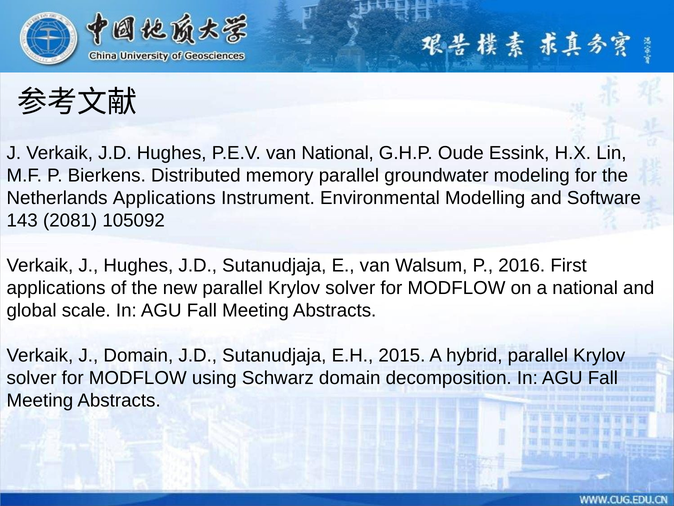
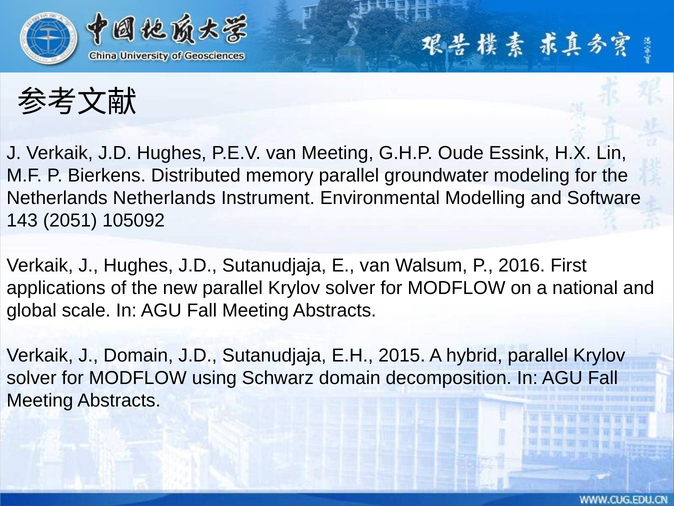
van National: National -> Meeting
Netherlands Applications: Applications -> Netherlands
2081: 2081 -> 2051
